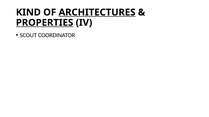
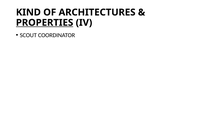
ARCHITECTURES underline: present -> none
